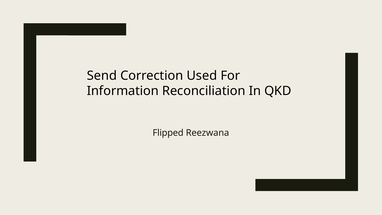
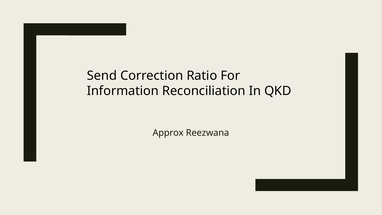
Used: Used -> Ratio
Flipped: Flipped -> Approx
